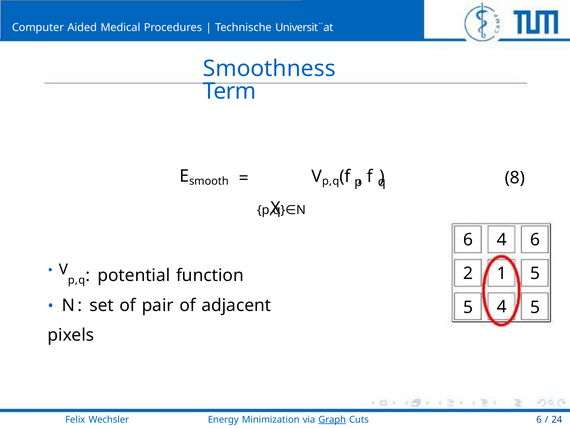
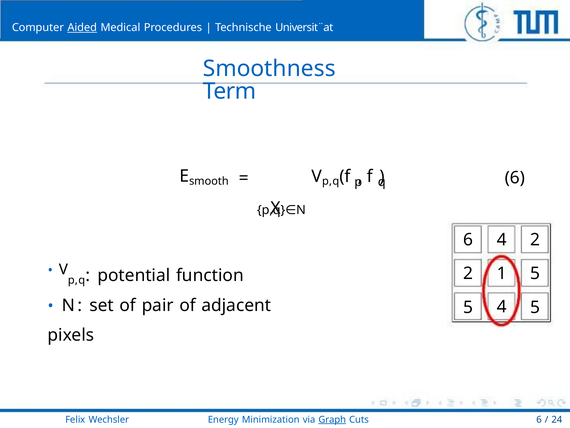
Aided underline: none -> present
8 at (515, 178): 8 -> 6
4 6: 6 -> 2
